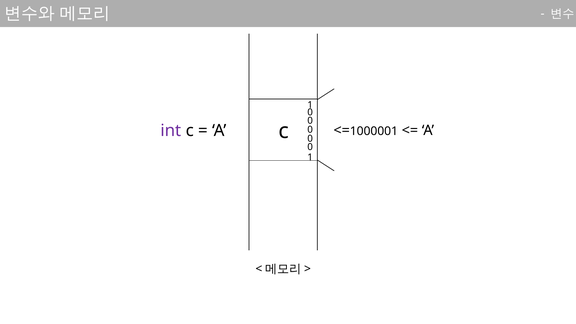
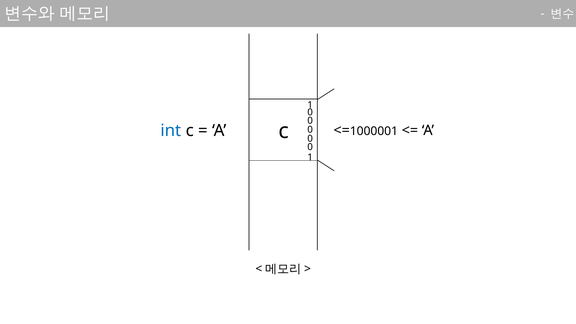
int colour: purple -> blue
